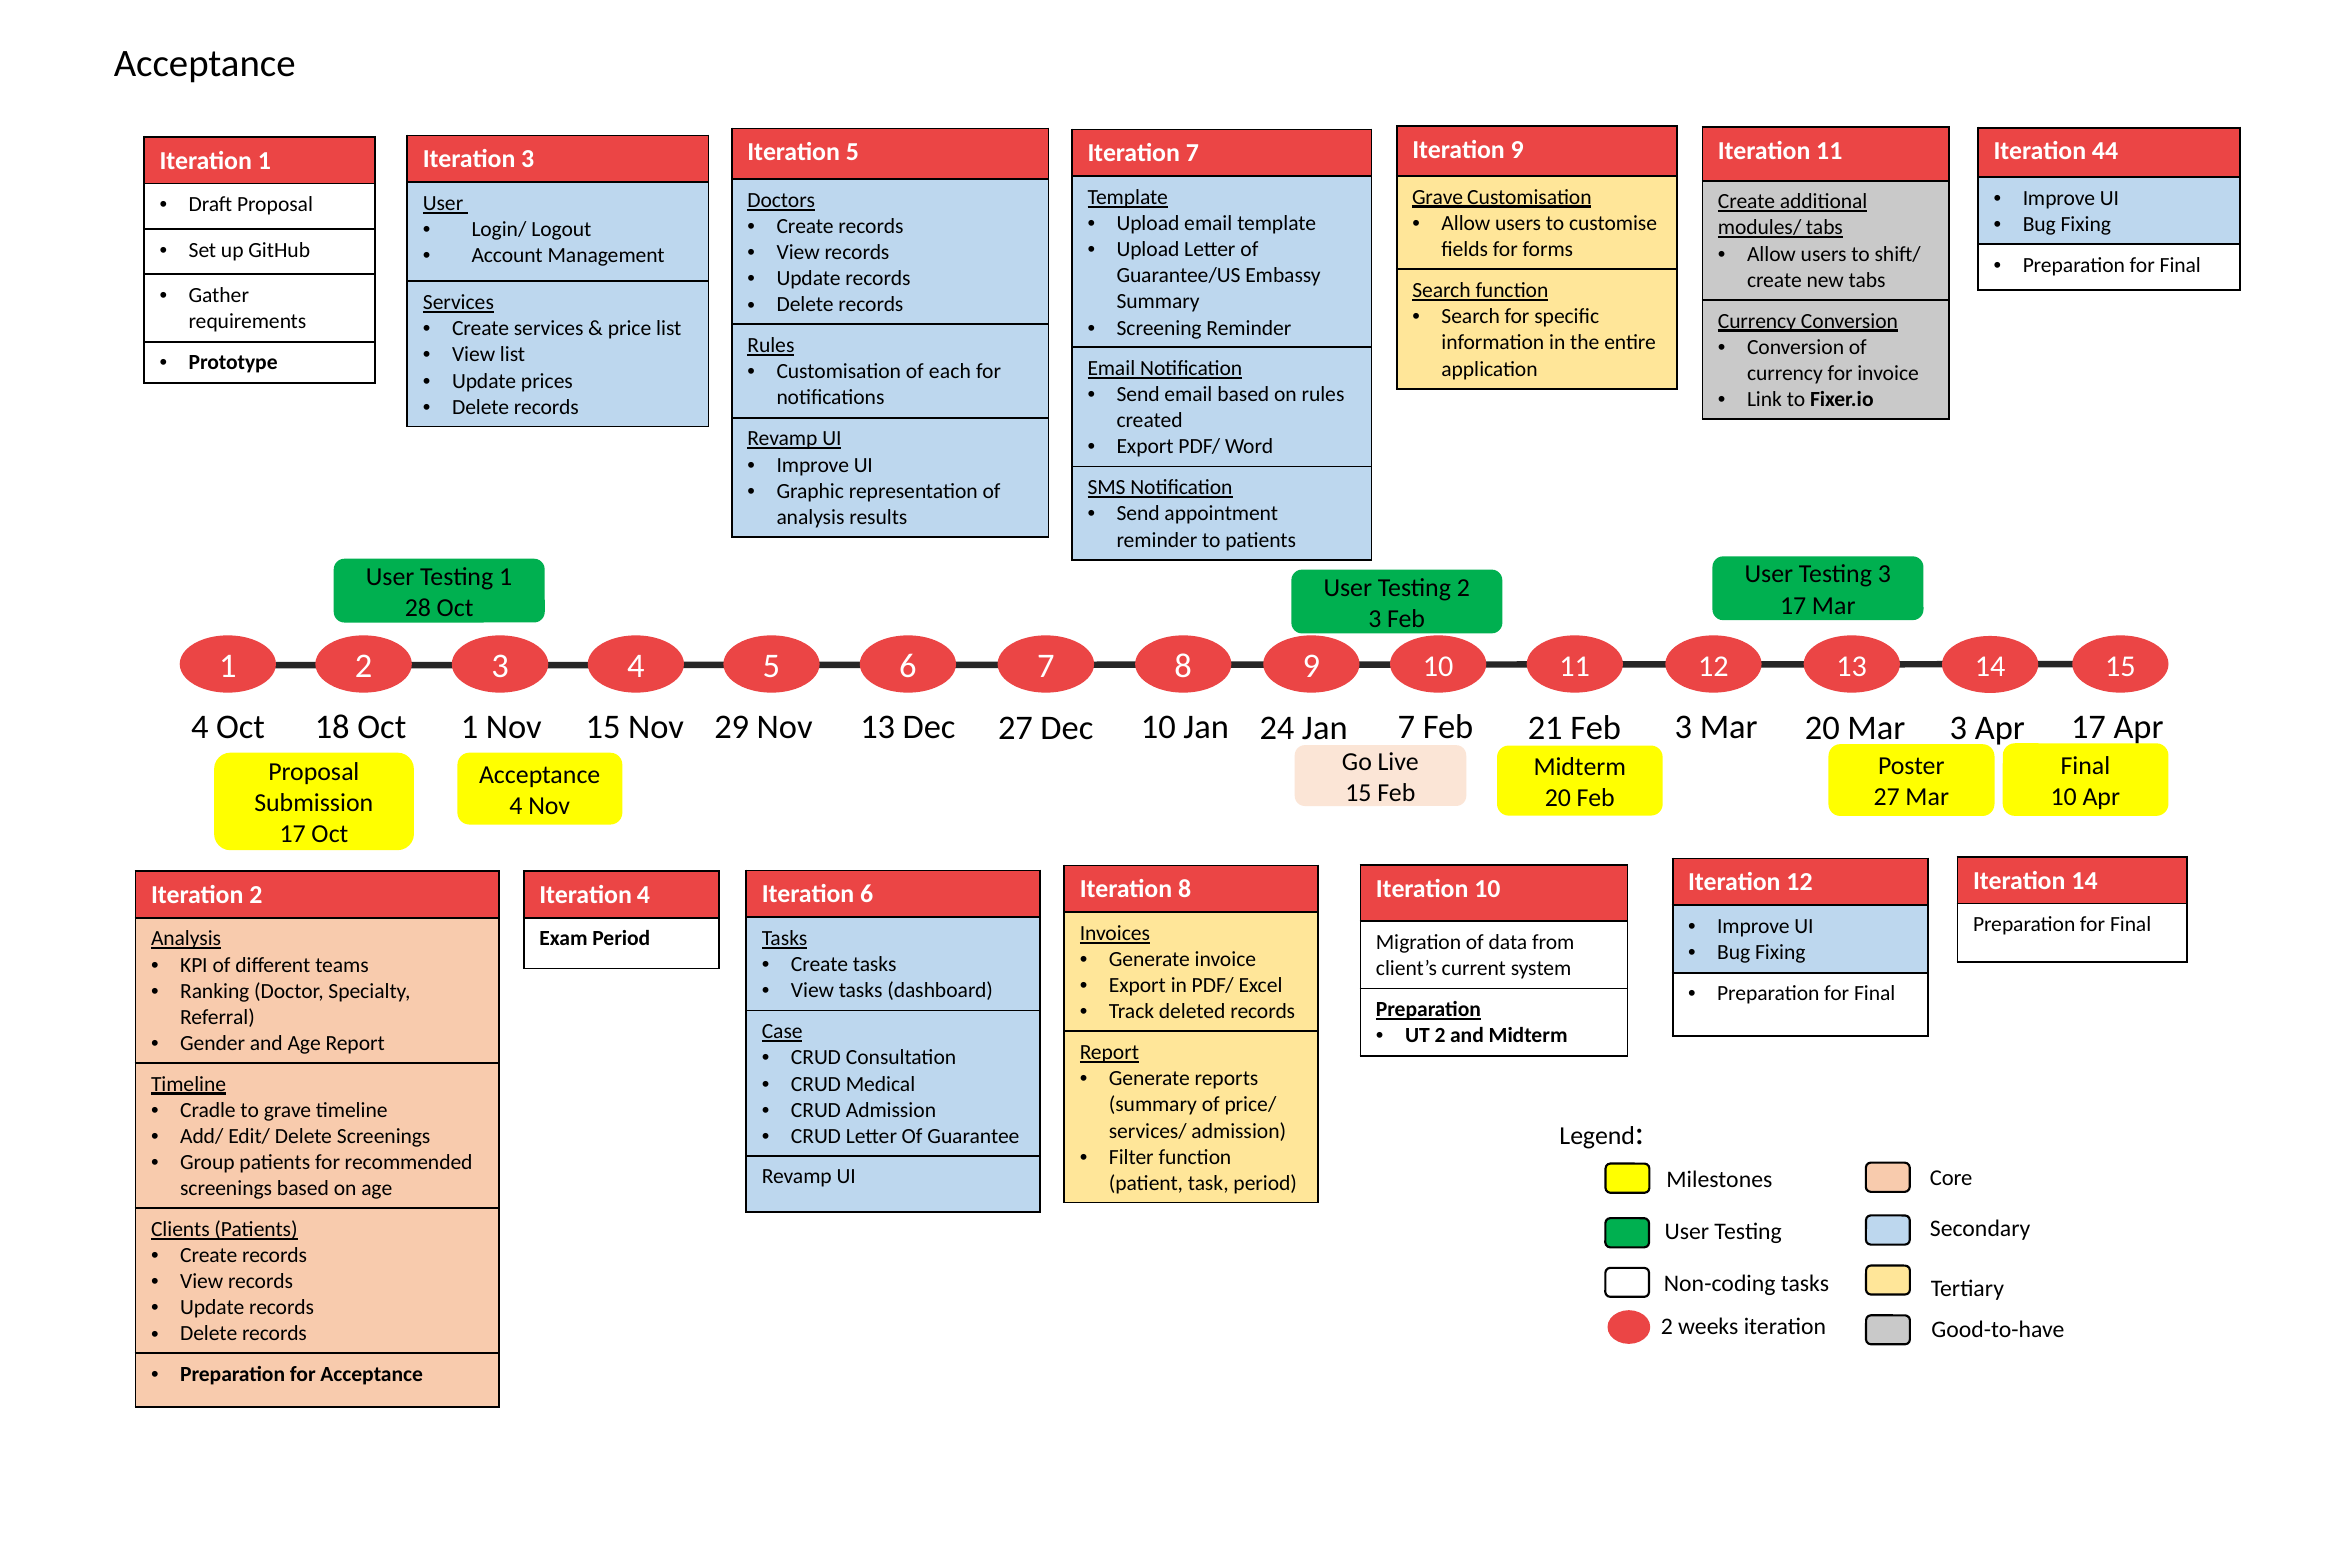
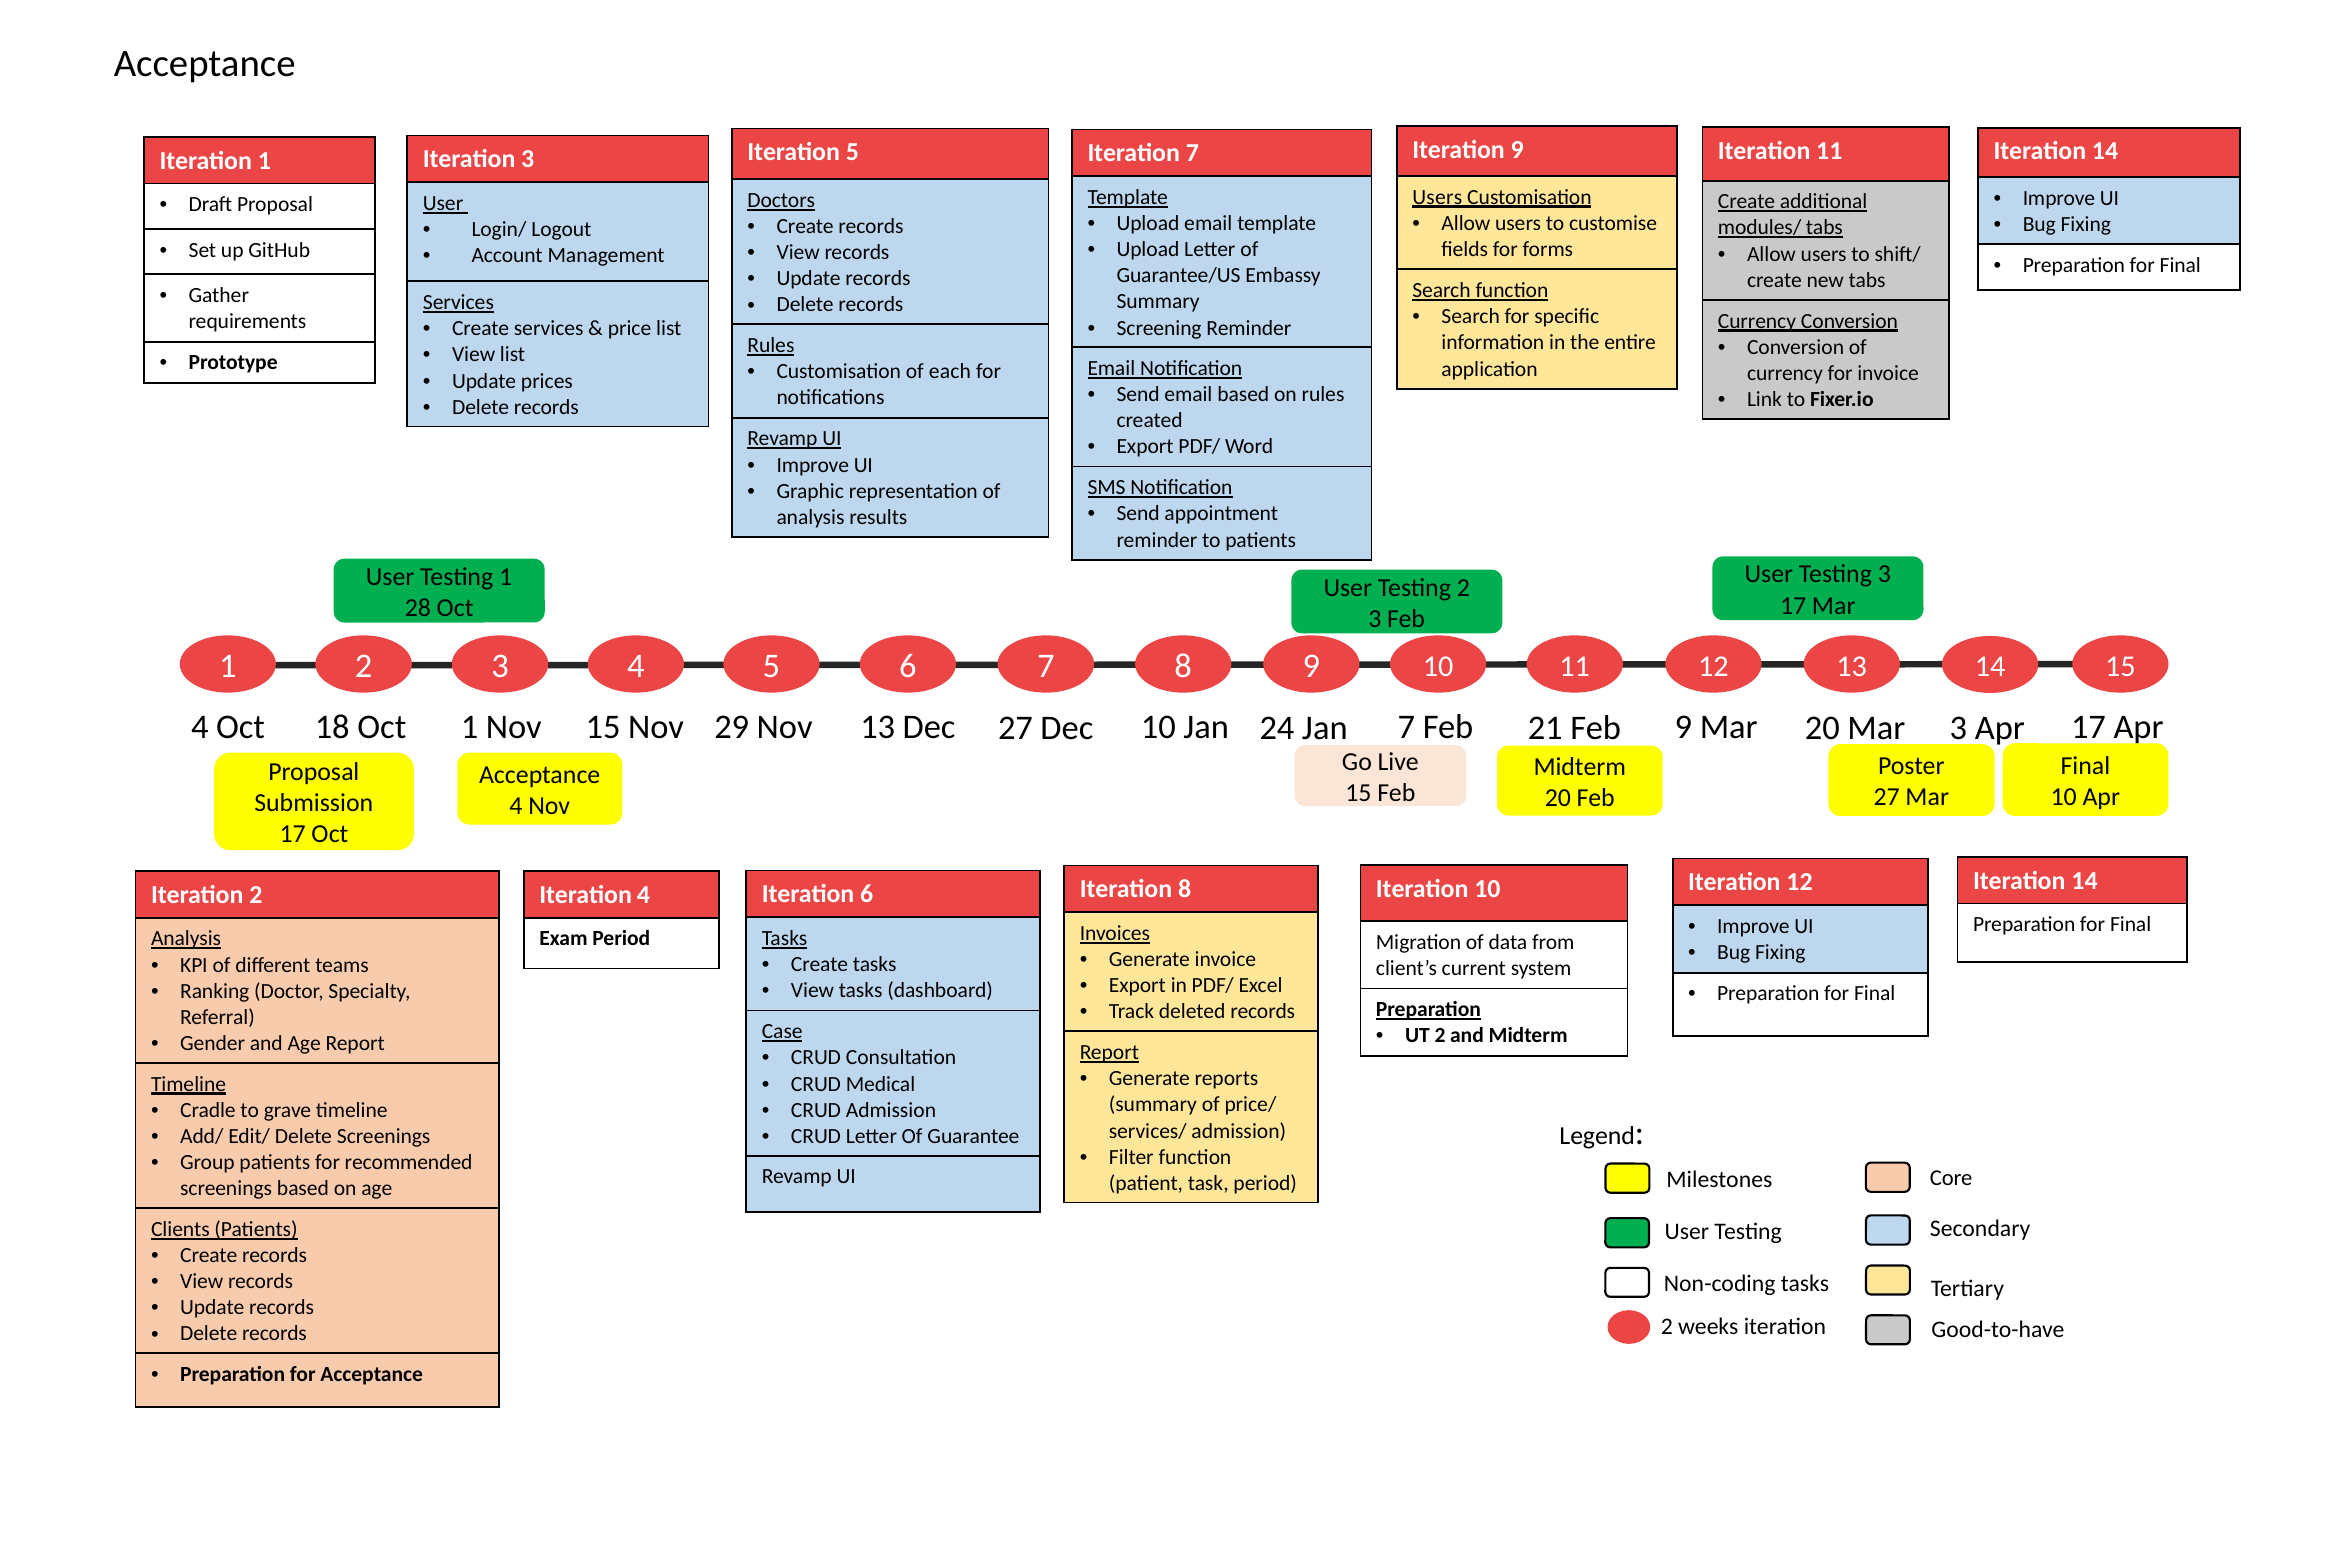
44 at (2105, 151): 44 -> 14
Grave at (1438, 197): Grave -> Users
3 at (1683, 727): 3 -> 9
